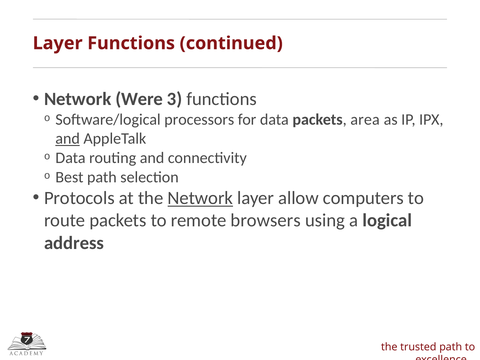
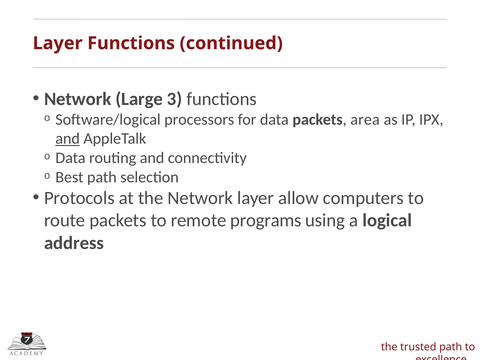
Were: Were -> Large
Network at (200, 198) underline: present -> none
browsers: browsers -> programs
